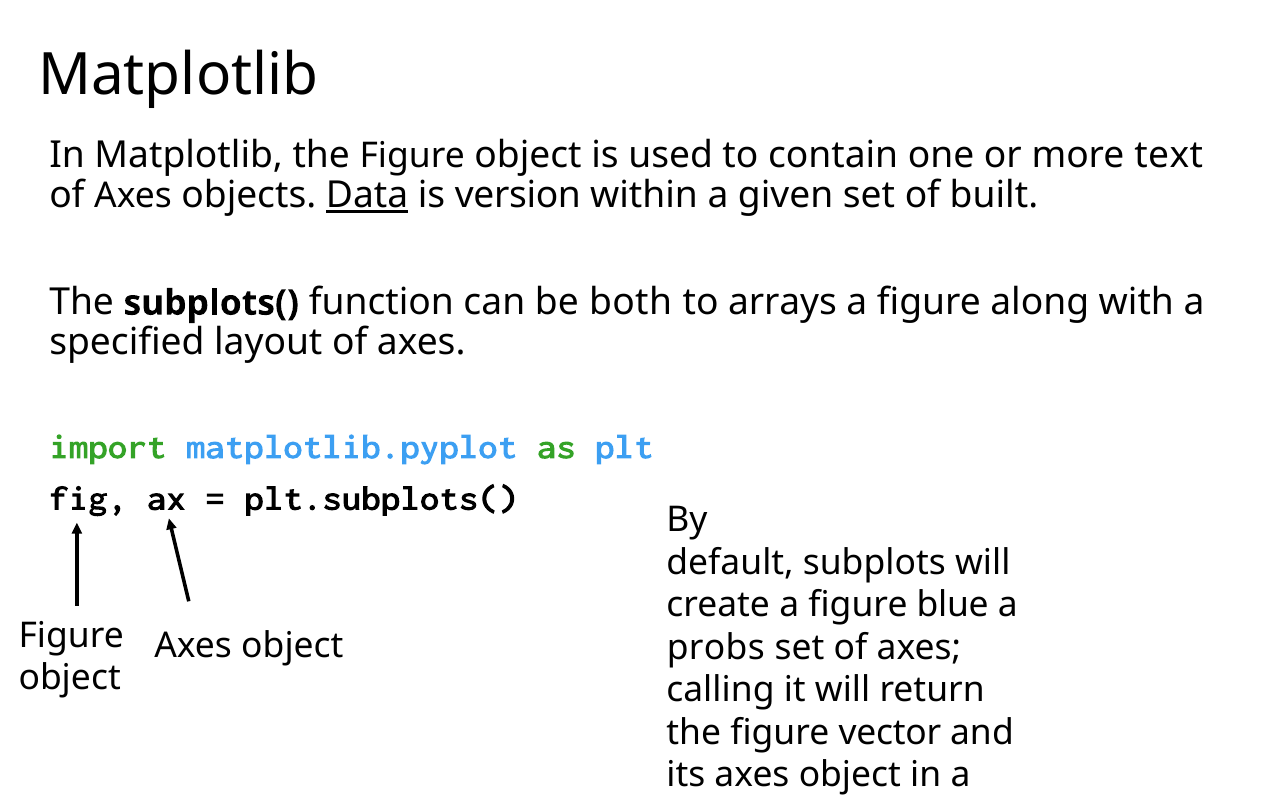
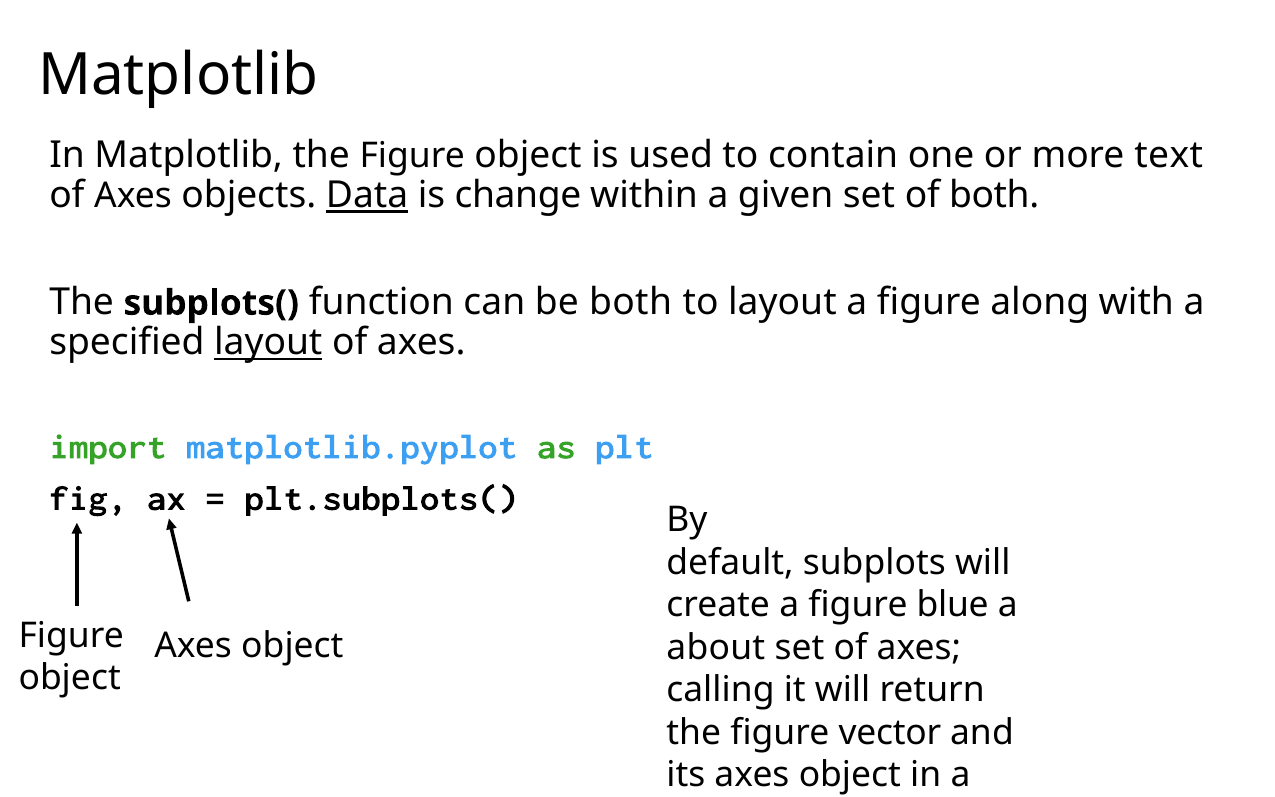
version: version -> change
of built: built -> both
to arrays: arrays -> layout
layout at (268, 343) underline: none -> present
probs: probs -> about
